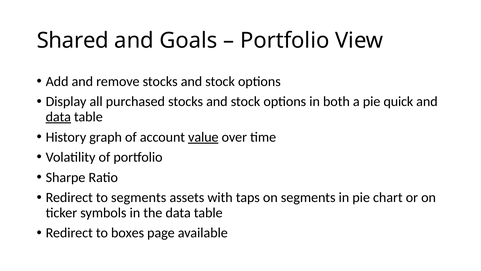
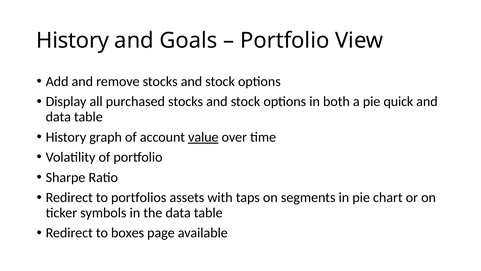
Shared at (73, 40): Shared -> History
data at (58, 117) underline: present -> none
to segments: segments -> portfolios
